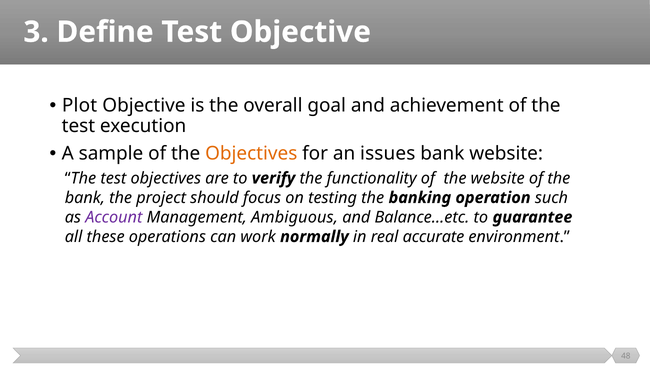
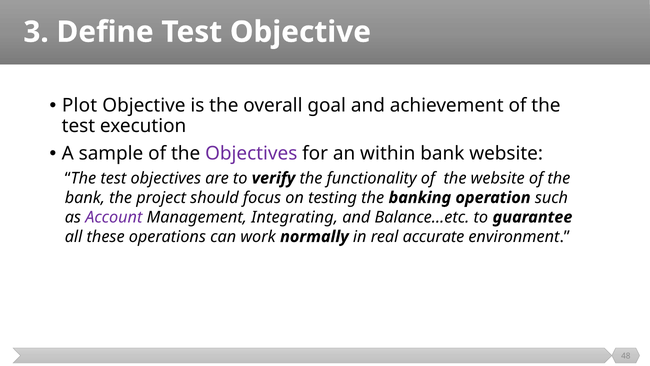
Objectives at (251, 153) colour: orange -> purple
issues: issues -> within
Ambiguous: Ambiguous -> Integrating
